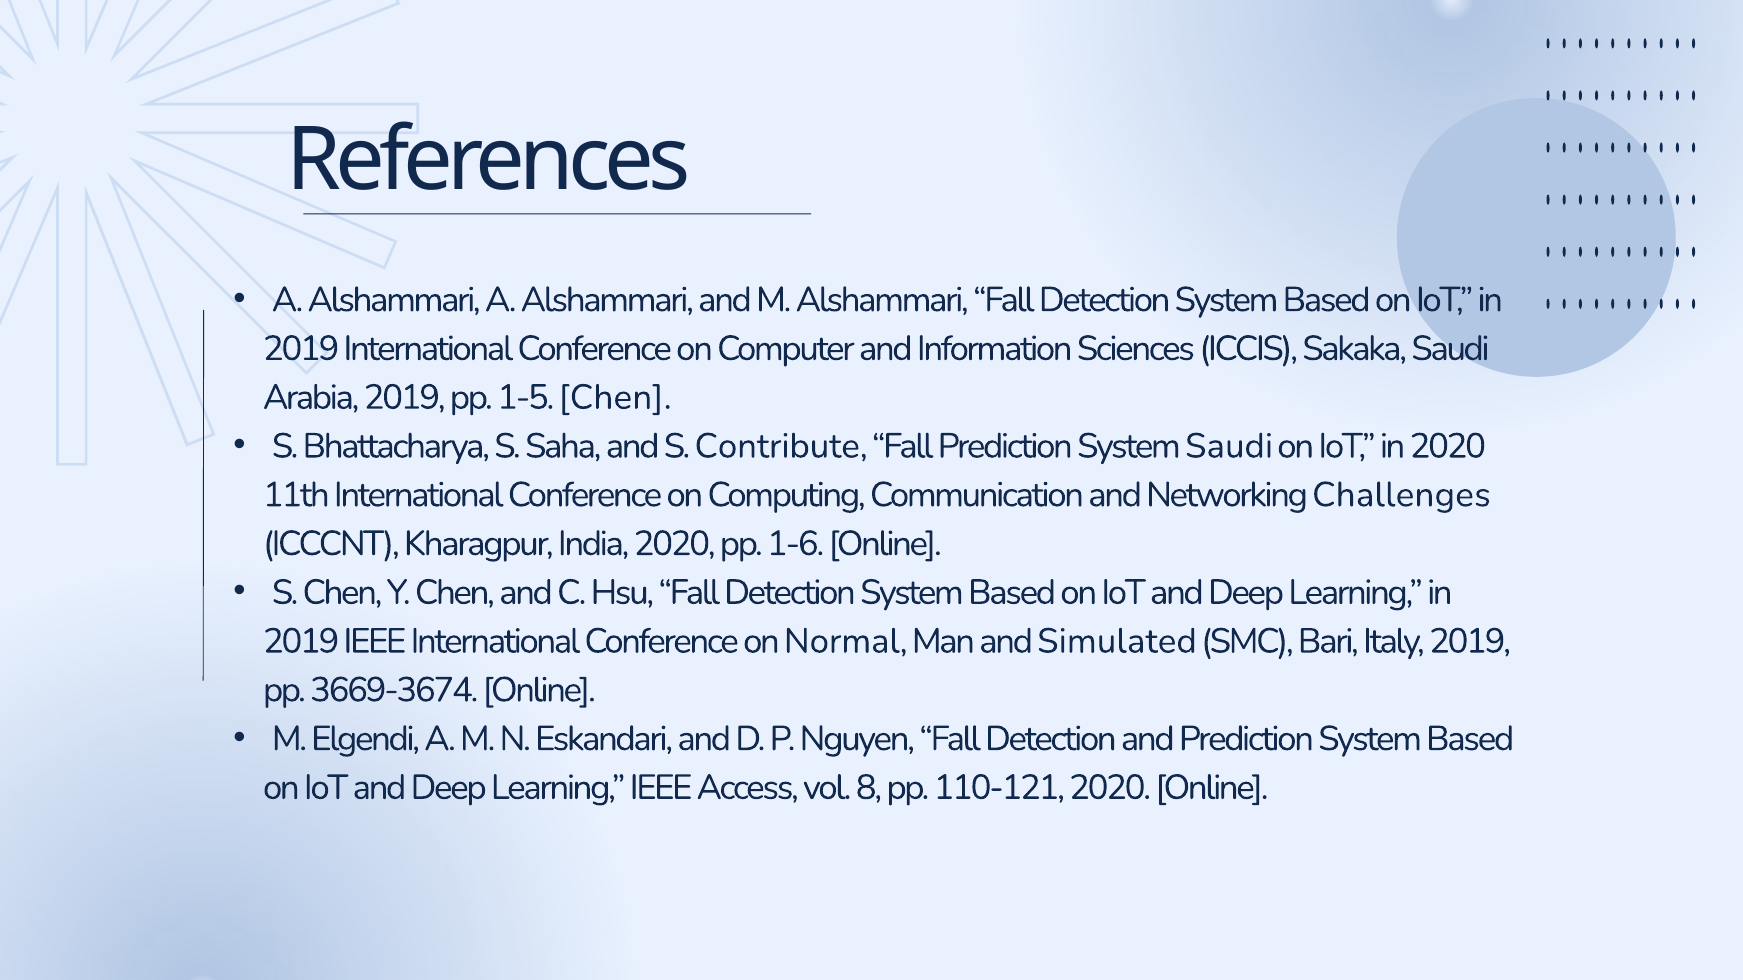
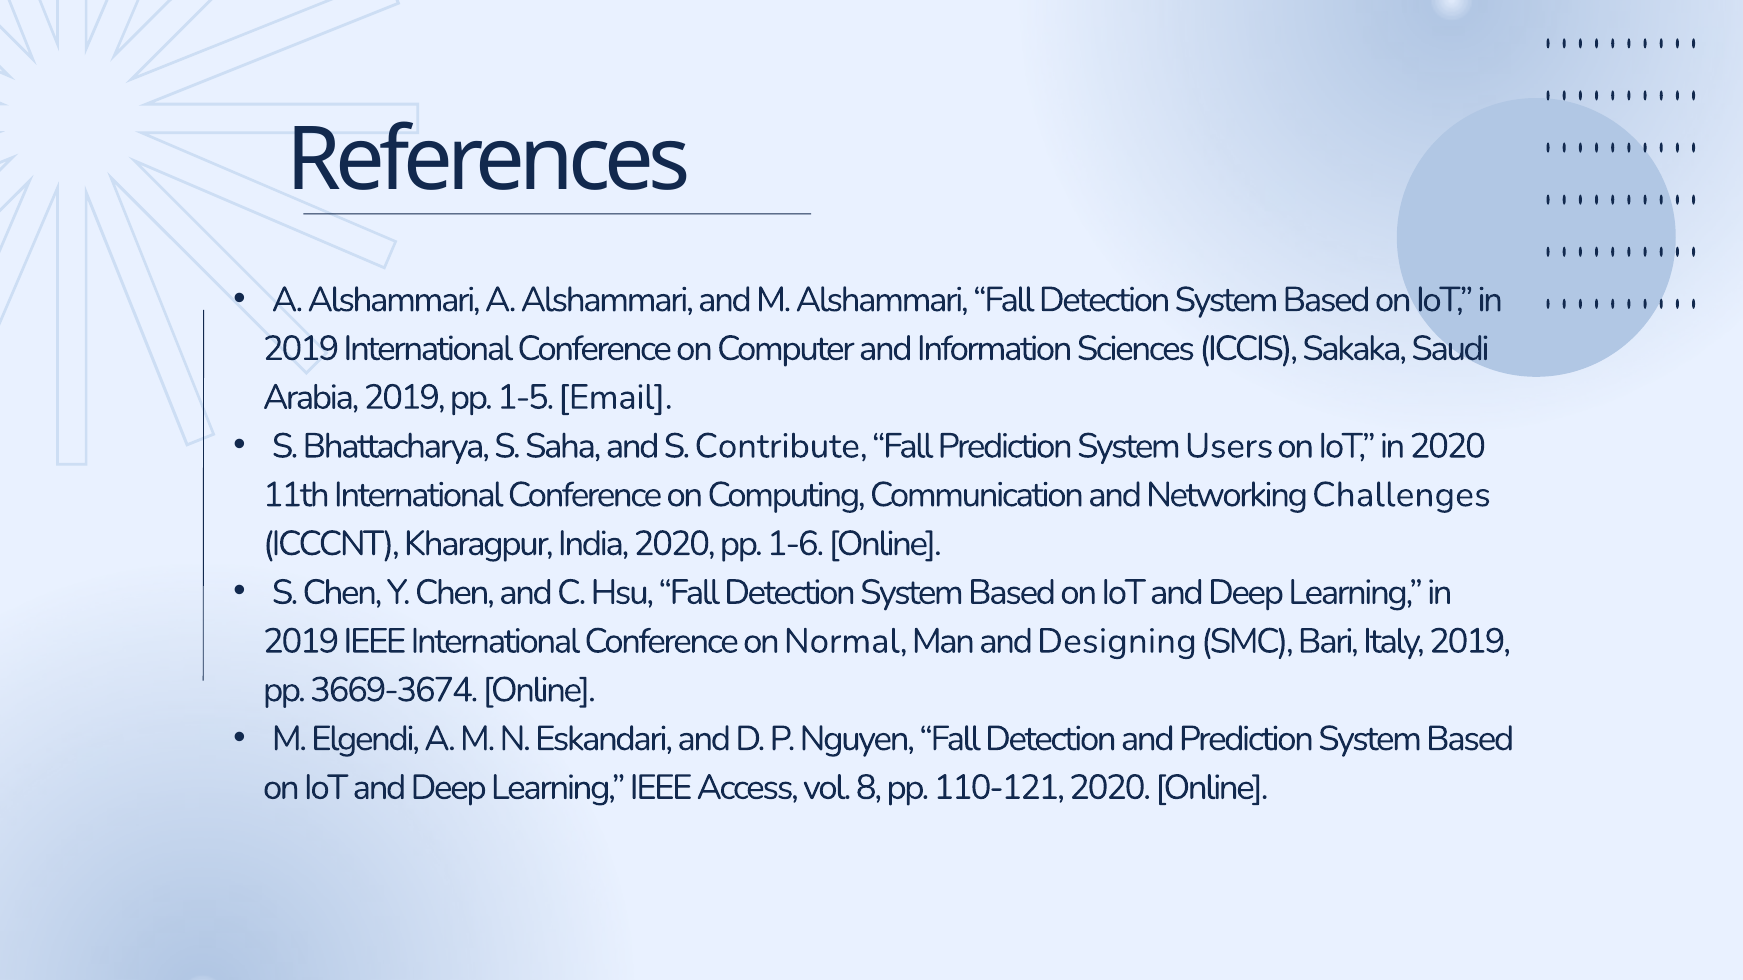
1-5 Chen: Chen -> Email
System Saudi: Saudi -> Users
Simulated: Simulated -> Designing
